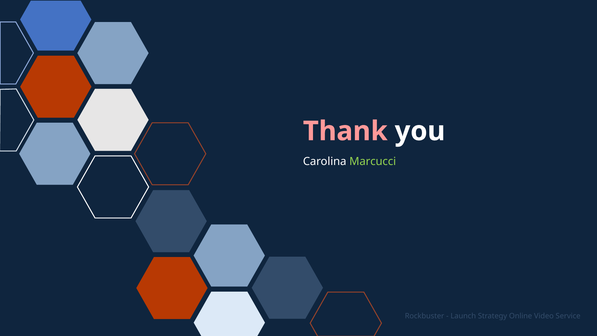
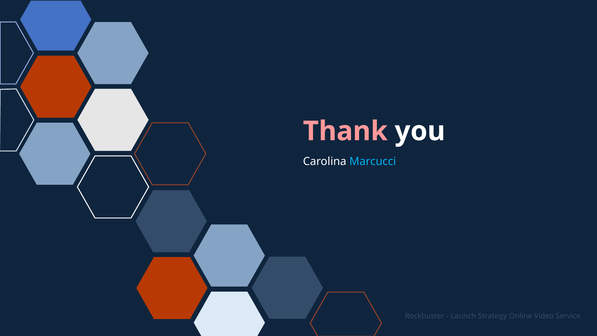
Marcucci colour: light green -> light blue
